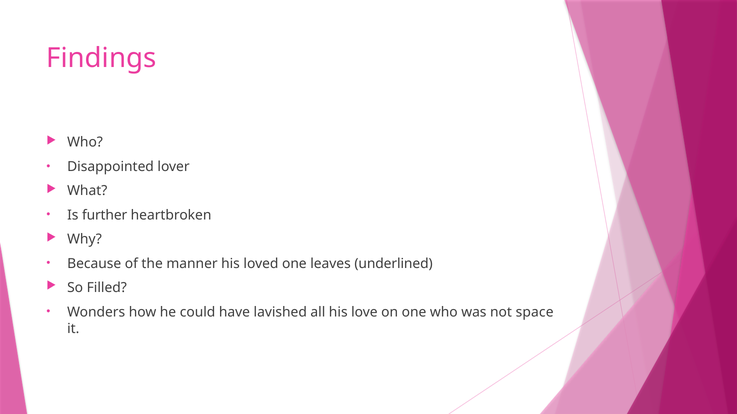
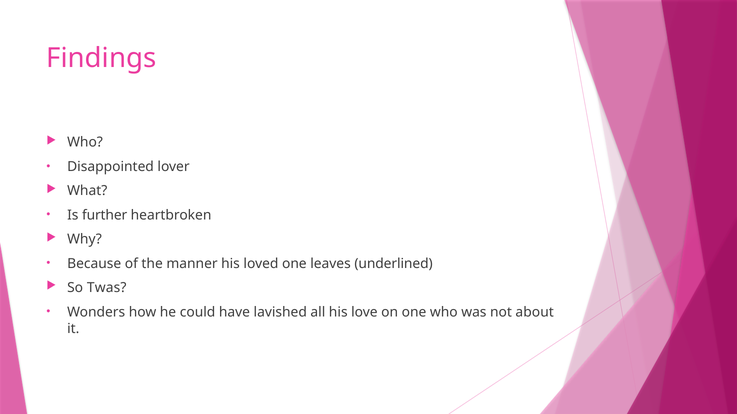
Filled: Filled -> Twas
space: space -> about
